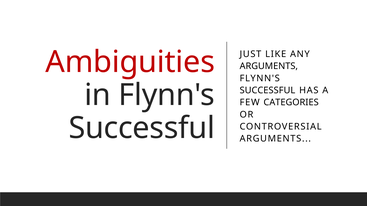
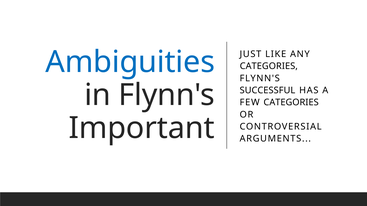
Ambiguities colour: red -> blue
ARGUMENTS at (269, 66): ARGUMENTS -> CATEGORIES
Successful at (142, 128): Successful -> Important
